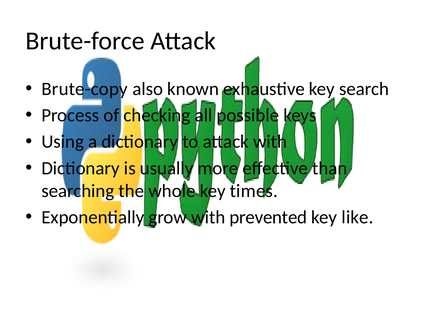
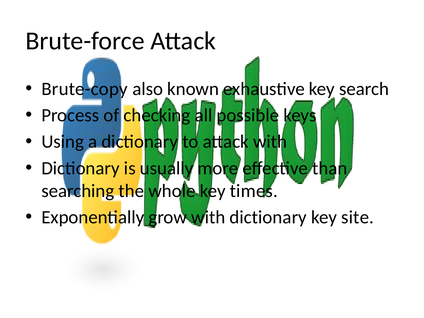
with prevented: prevented -> dictionary
like: like -> site
